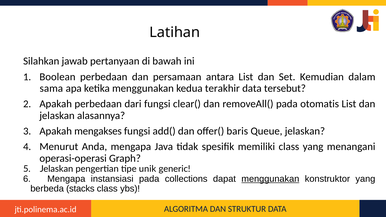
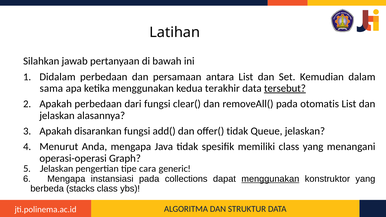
Boolean: Boolean -> Didalam
tersebut underline: none -> present
mengakses: mengakses -> disarankan
offer( baris: baris -> tidak
unik: unik -> cara
